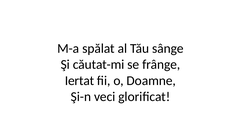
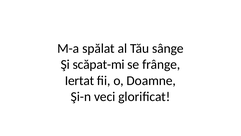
căutat-mi: căutat-mi -> scăpat-mi
